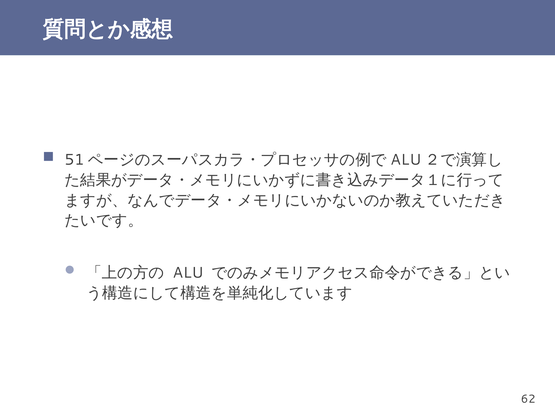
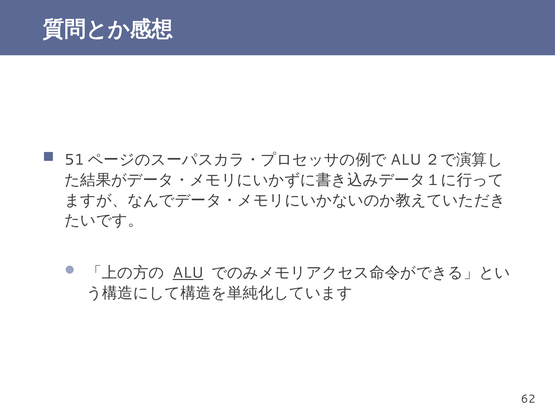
ALU underline: none -> present
